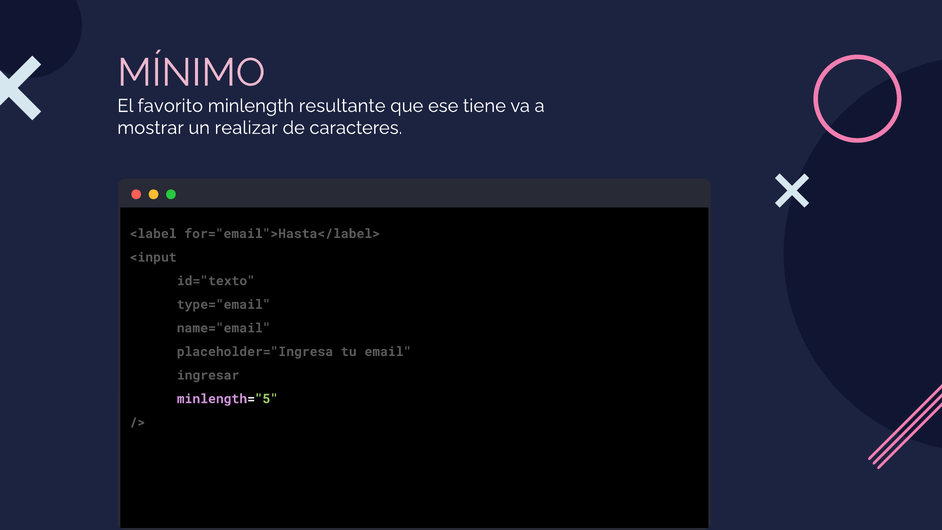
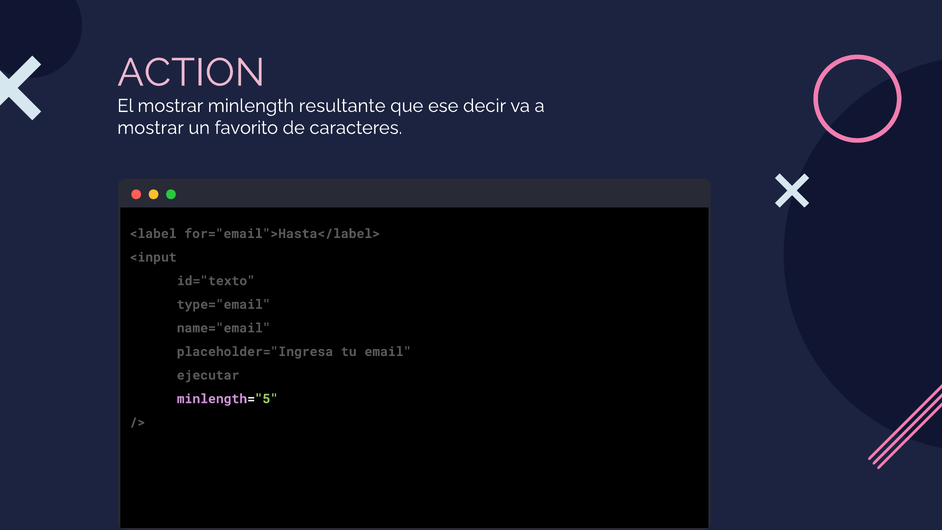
MÍNIMO: MÍNIMO -> ACTION
El favorito: favorito -> mostrar
tiene: tiene -> decir
realizar: realizar -> favorito
ingresar: ingresar -> ejecutar
